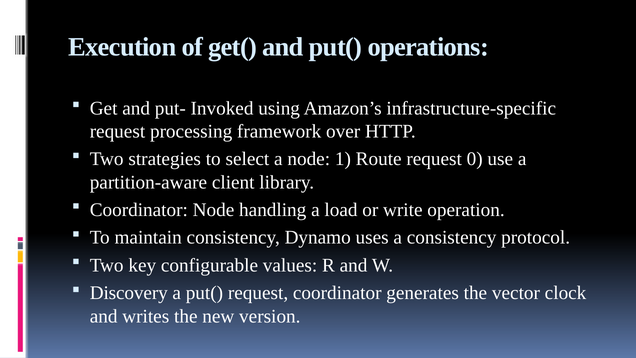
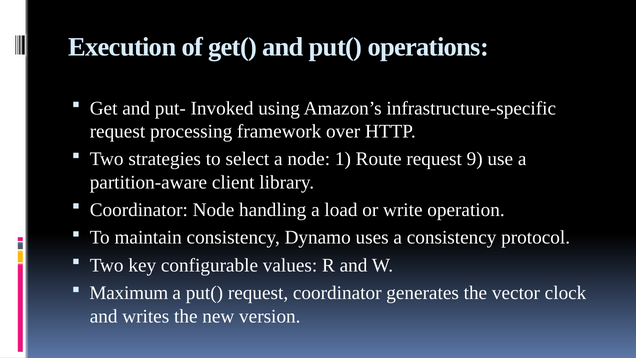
0: 0 -> 9
Discovery: Discovery -> Maximum
